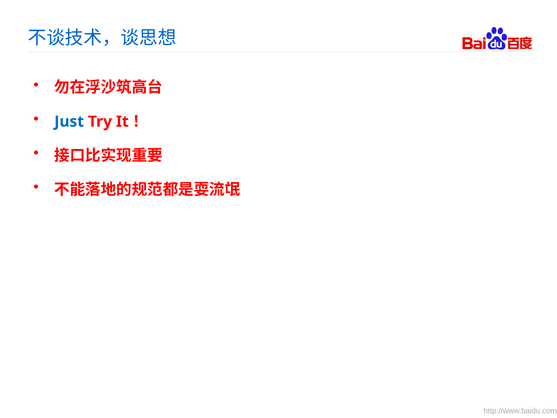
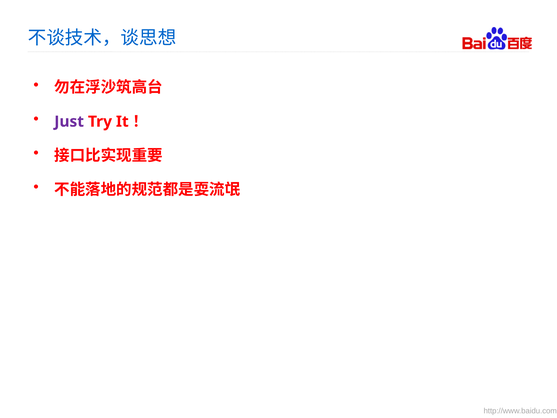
Just colour: blue -> purple
